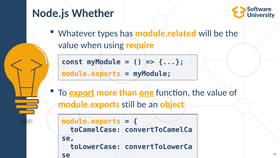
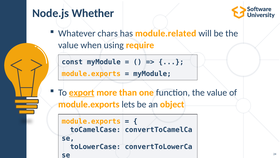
types: types -> chars
one underline: present -> none
still: still -> lets
